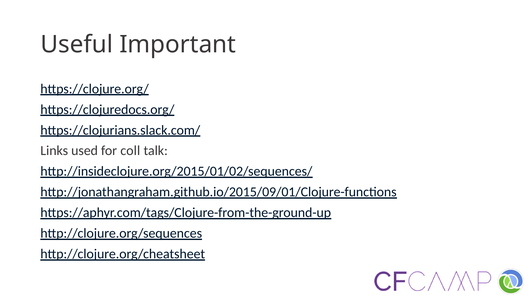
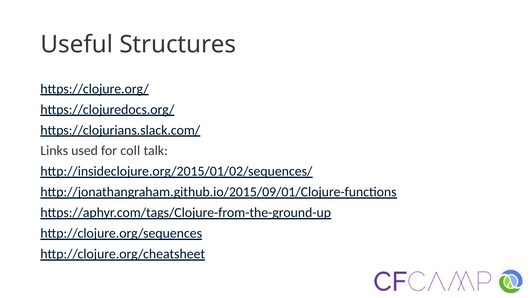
Important: Important -> Structures
